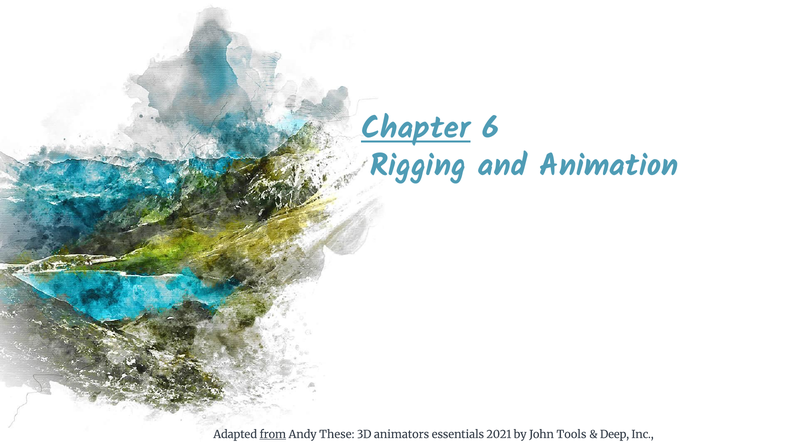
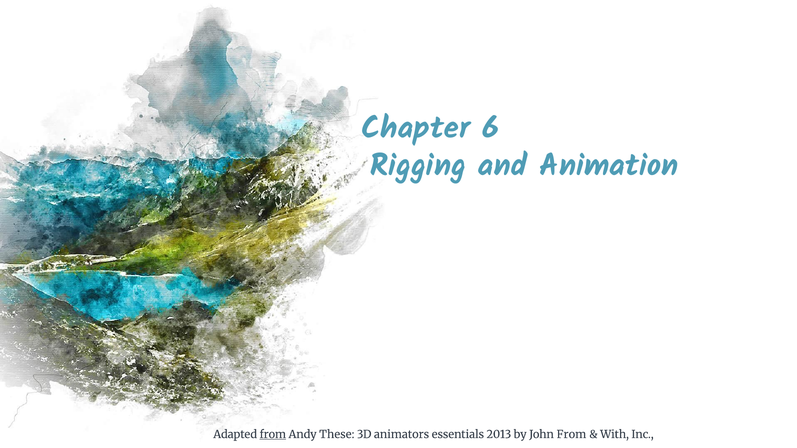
Chapter underline: present -> none
2021: 2021 -> 2013
John Tools: Tools -> From
Deep: Deep -> With
